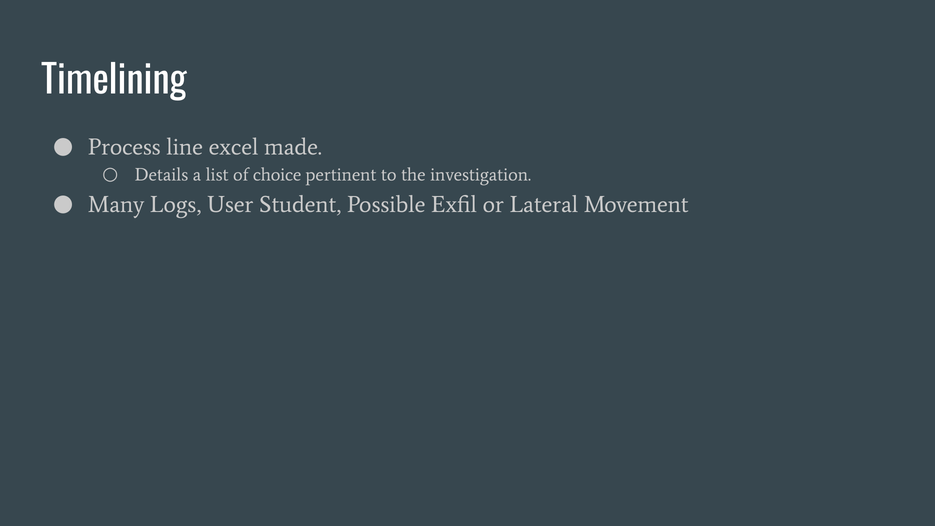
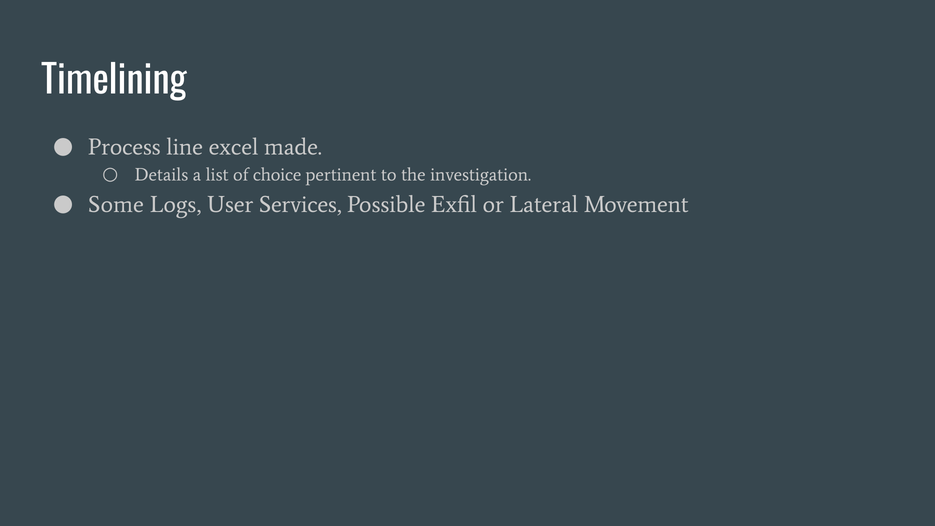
Many: Many -> Some
Student: Student -> Services
